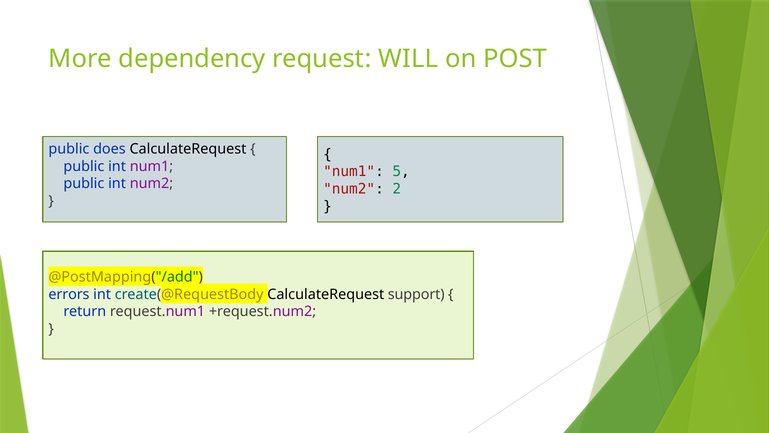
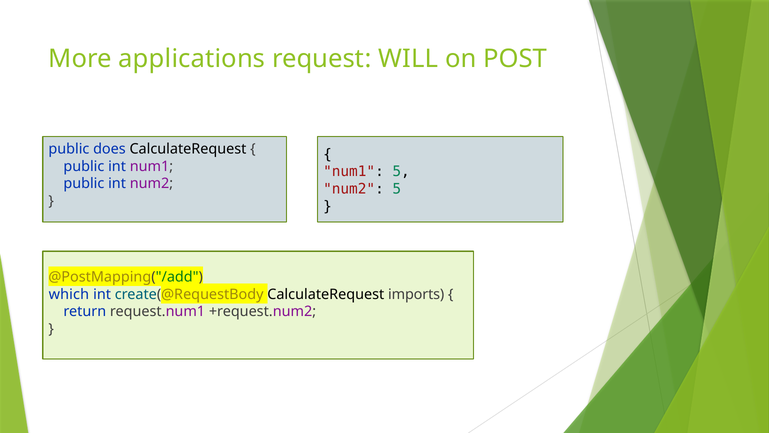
dependency: dependency -> applications
num2 2: 2 -> 5
errors: errors -> which
support: support -> imports
